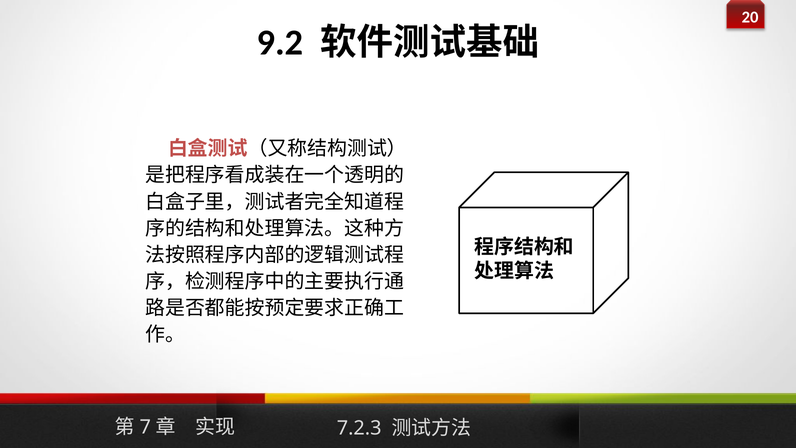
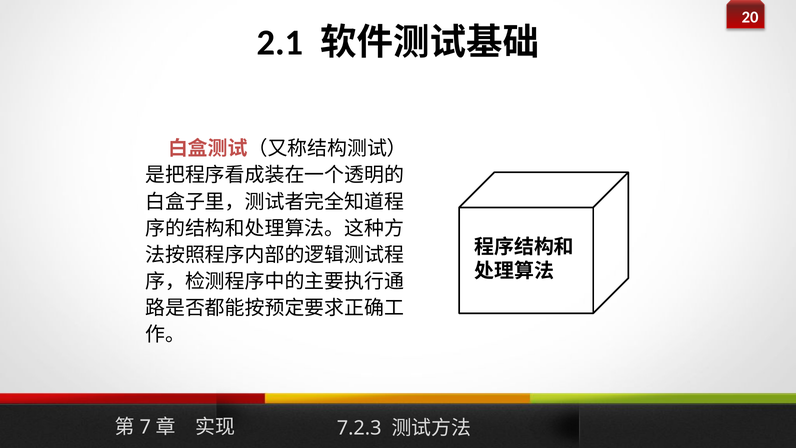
9.2: 9.2 -> 2.1
